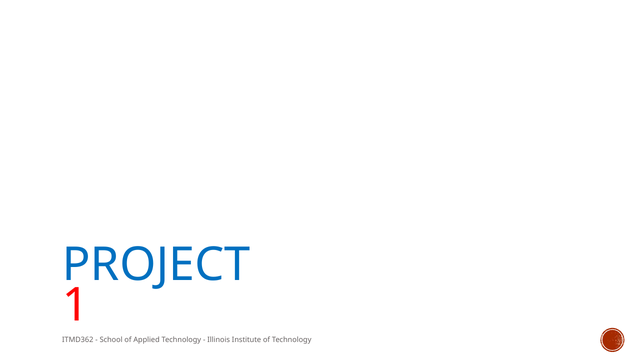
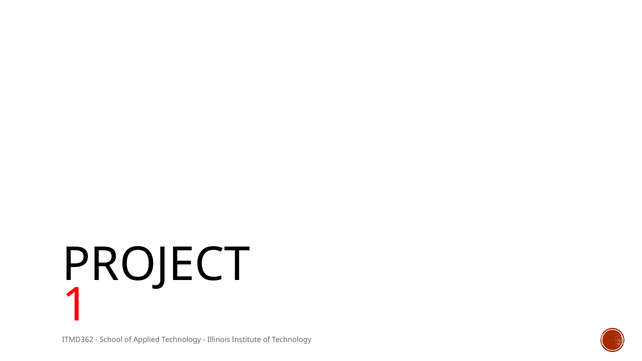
PROJECT colour: blue -> black
